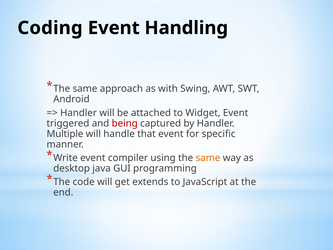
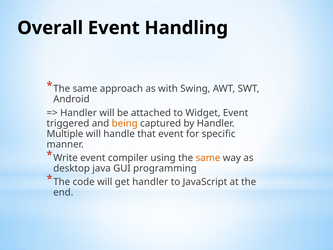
Coding: Coding -> Overall
being colour: red -> orange
get extends: extends -> handler
